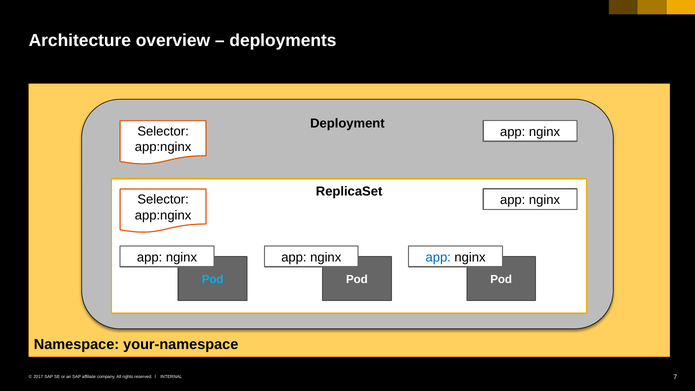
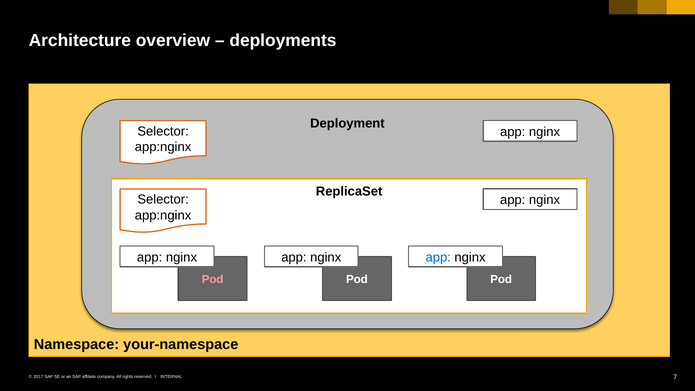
Pod at (213, 279) colour: light blue -> pink
